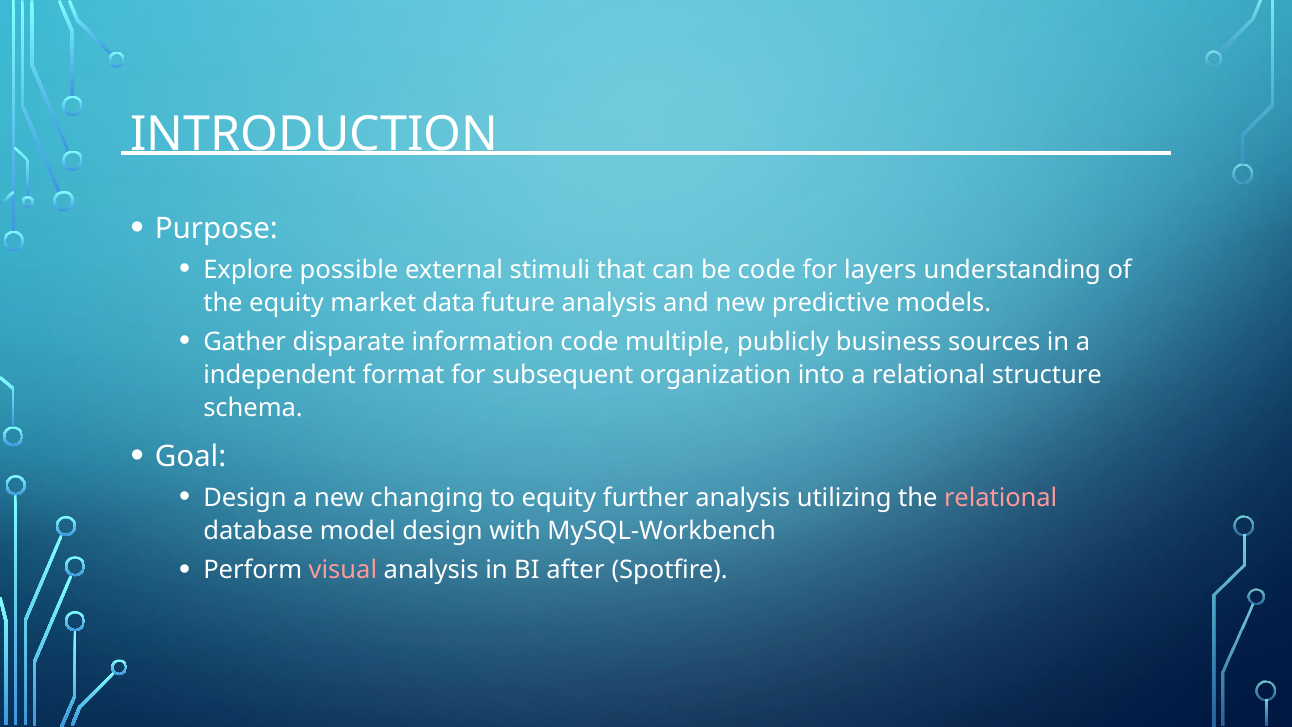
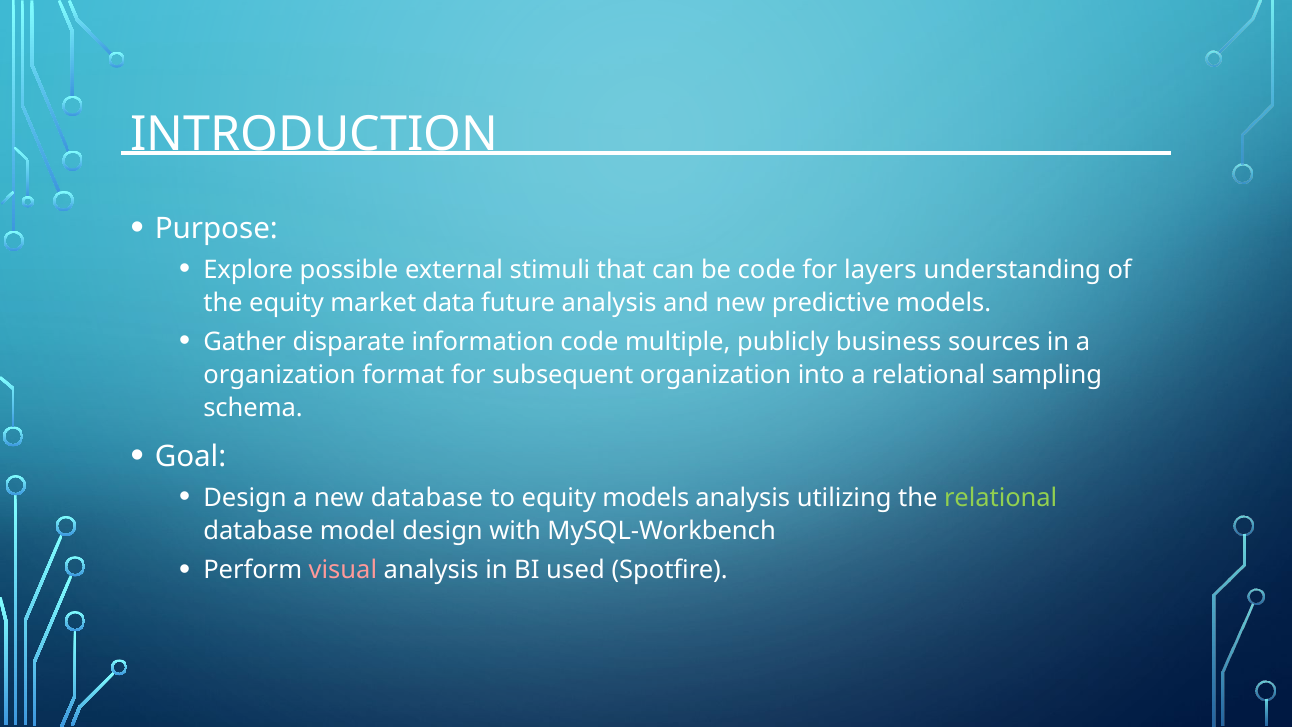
independent at (280, 375): independent -> organization
structure: structure -> sampling
new changing: changing -> database
equity further: further -> models
relational at (1001, 498) colour: pink -> light green
after: after -> used
